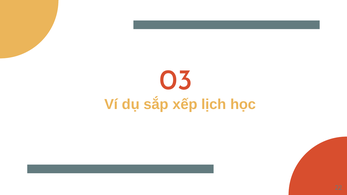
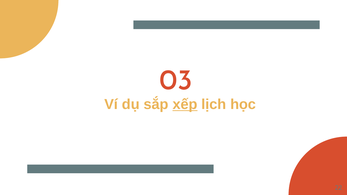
xếp underline: none -> present
